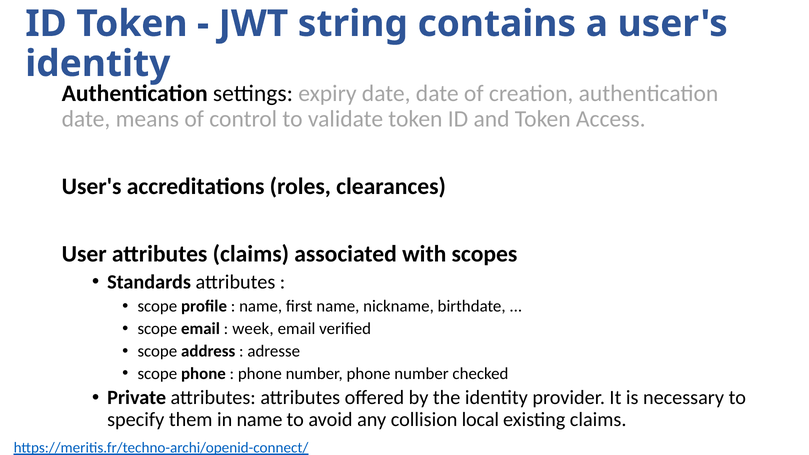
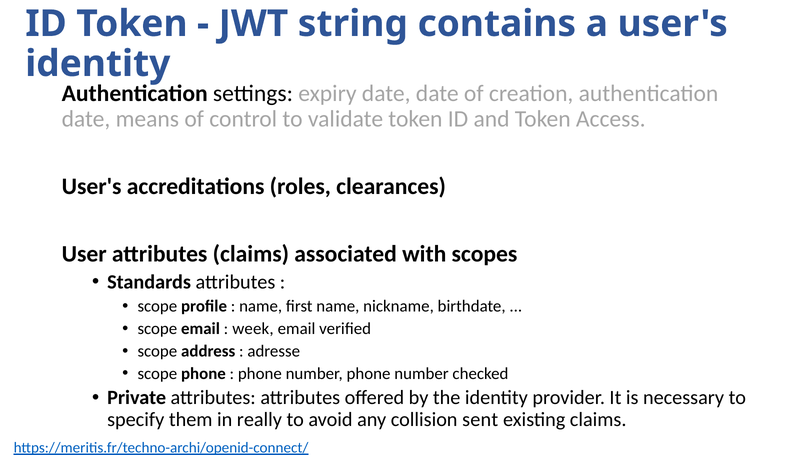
in name: name -> really
local: local -> sent
